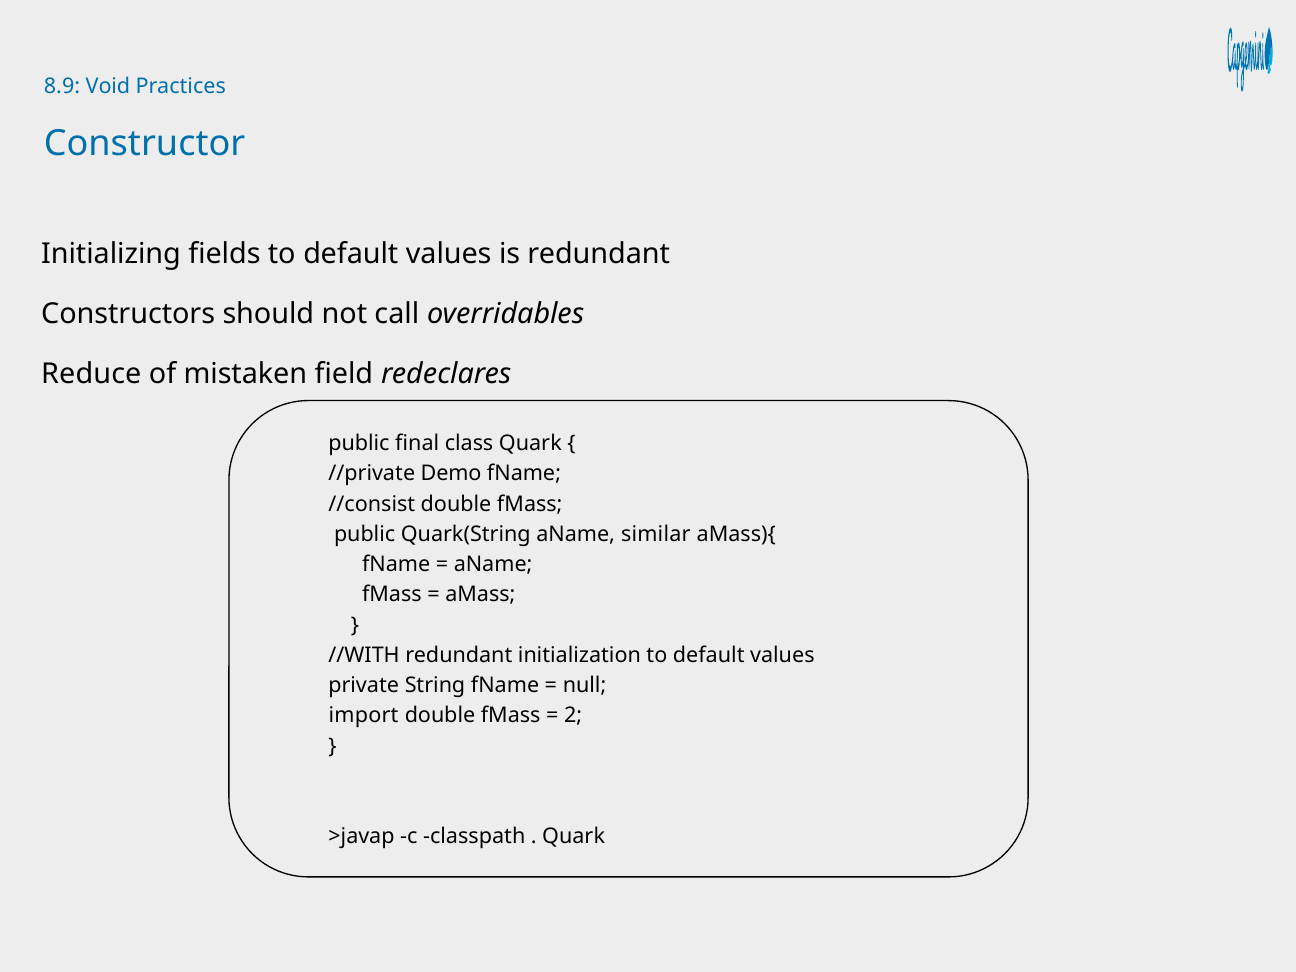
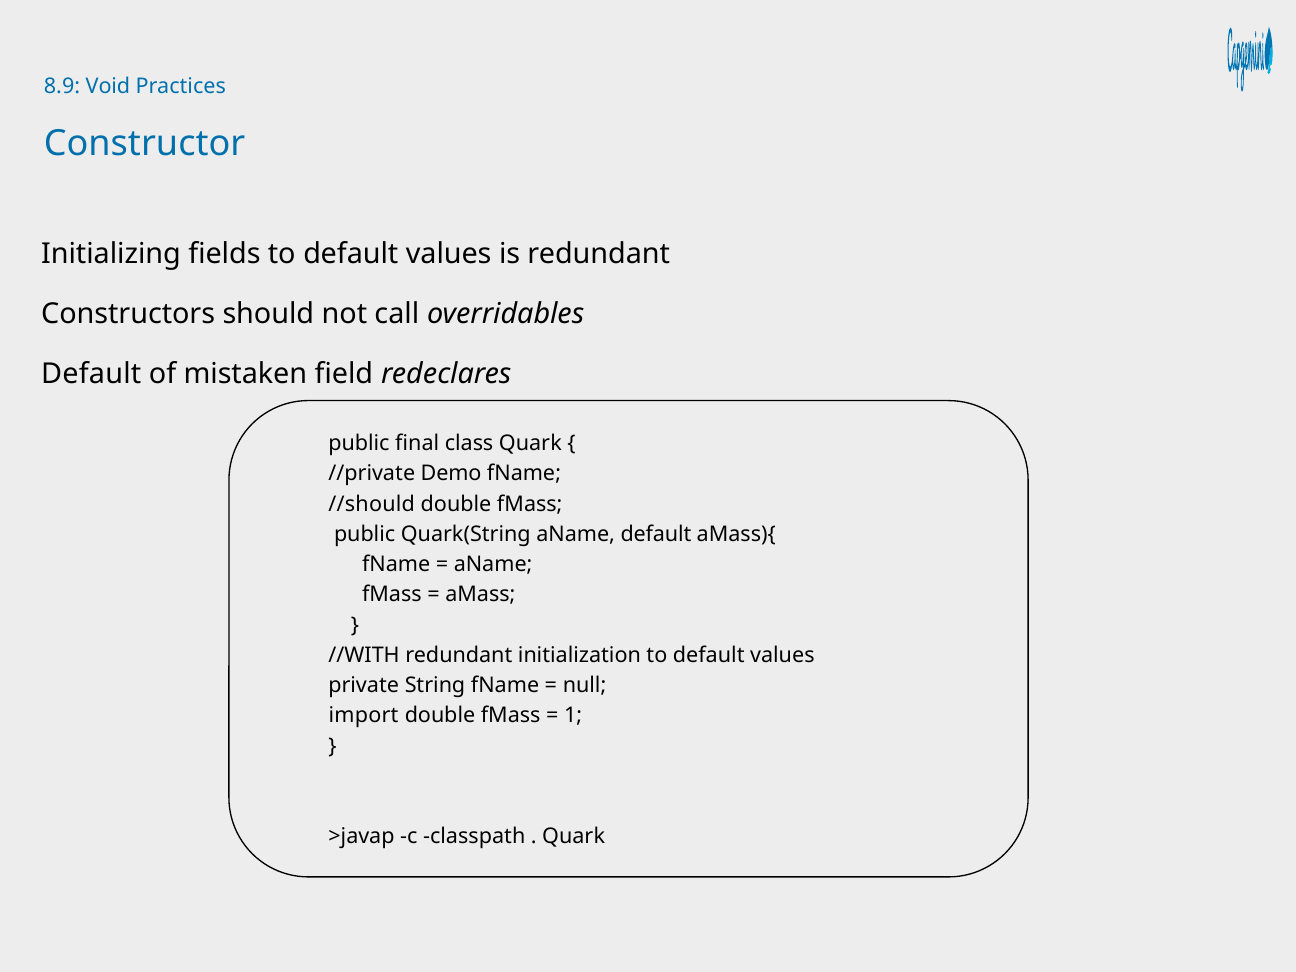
Reduce at (91, 374): Reduce -> Default
//consist: //consist -> //should
aName similar: similar -> default
2: 2 -> 1
